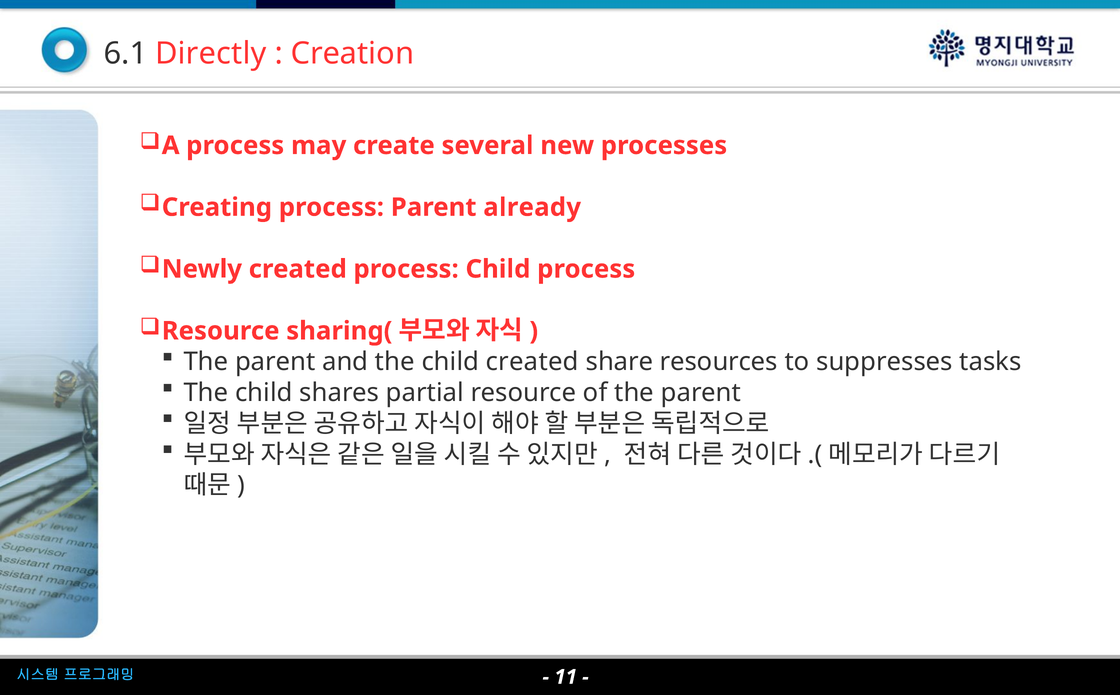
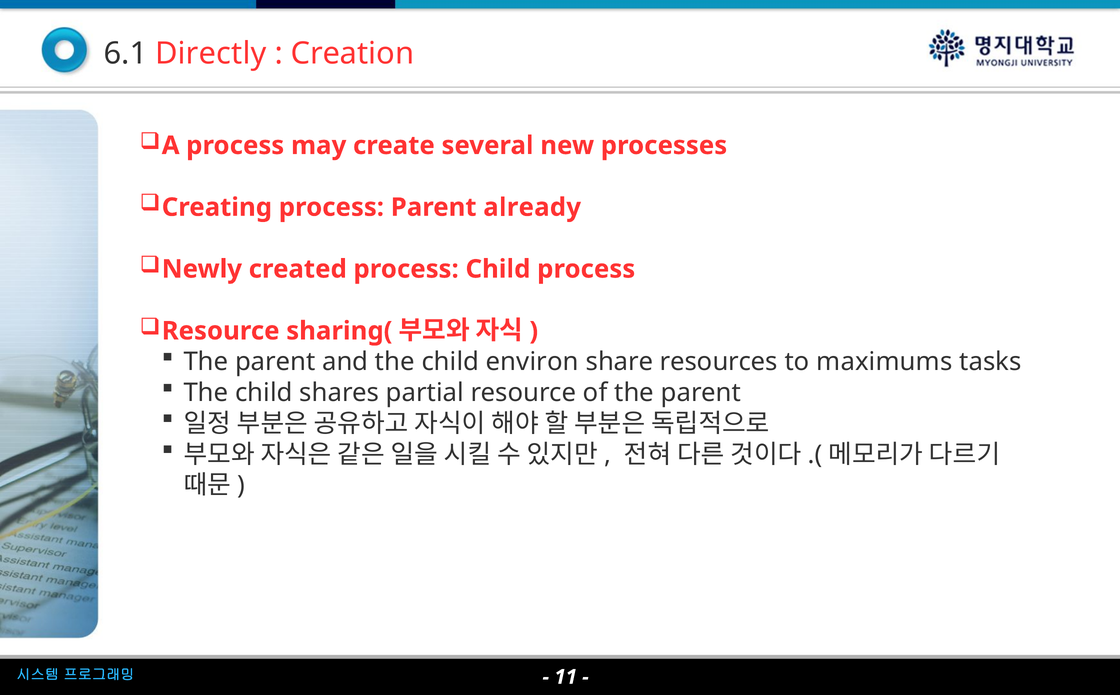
child created: created -> environ
suppresses: suppresses -> maximums
